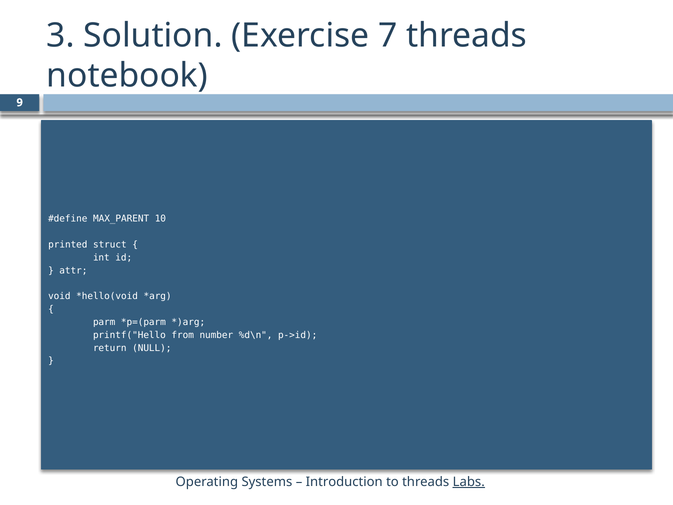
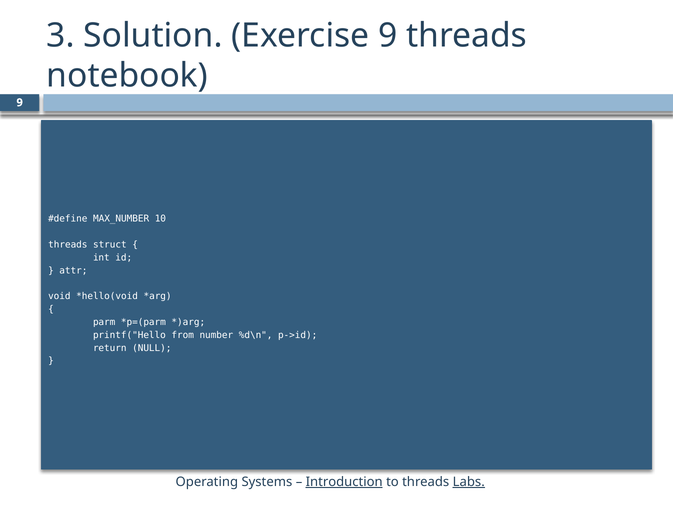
Exercise 7: 7 -> 9
MAX_PARENT: MAX_PARENT -> MAX_NUMBER
printed at (68, 245): printed -> threads
Introduction underline: none -> present
